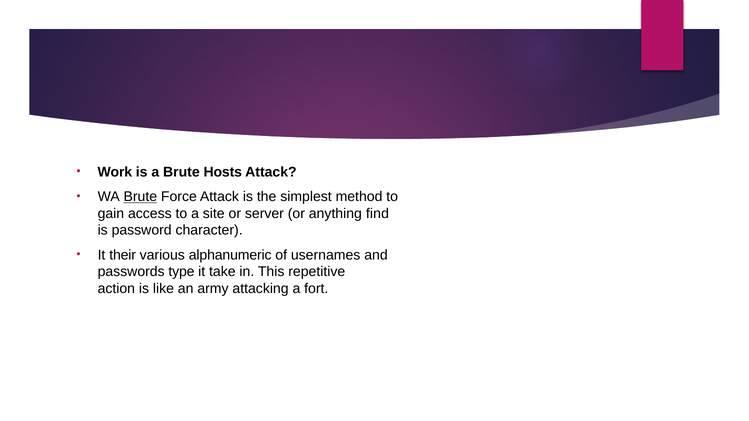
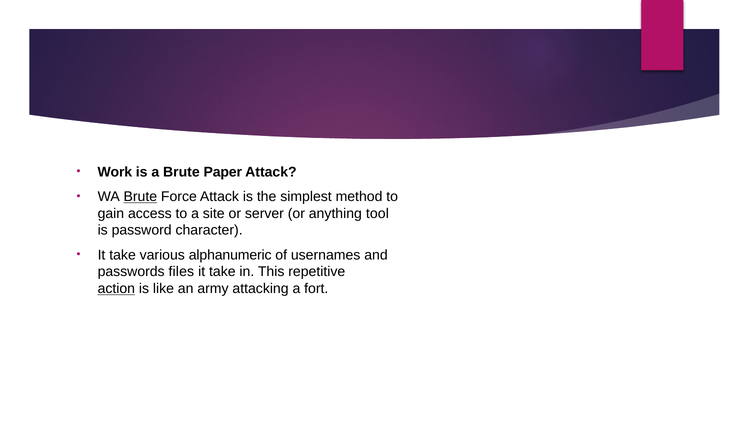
Hosts: Hosts -> Paper
find: find -> tool
their at (123, 255): their -> take
type: type -> files
action underline: none -> present
